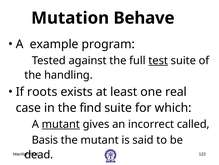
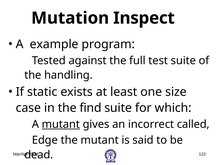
Behave: Behave -> Inspect
test underline: present -> none
roots: roots -> static
real: real -> size
Basis: Basis -> Edge
